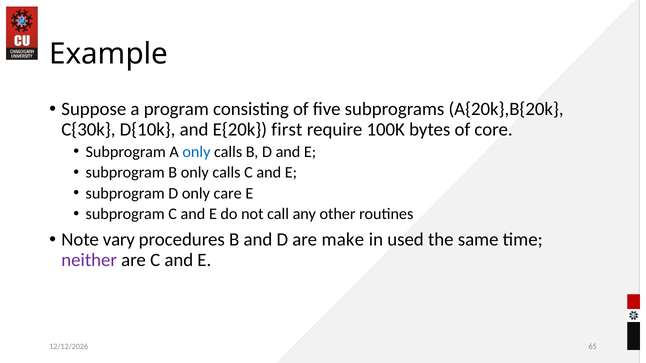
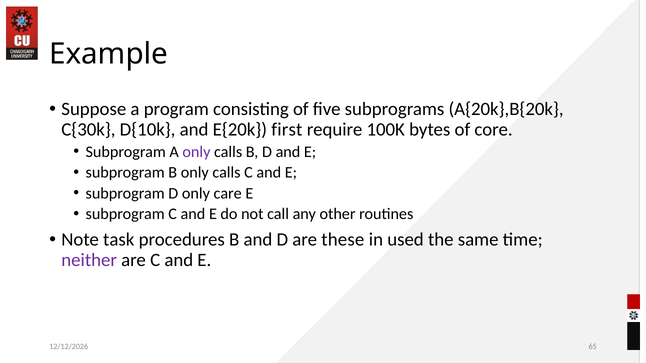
only at (196, 152) colour: blue -> purple
vary: vary -> task
make: make -> these
